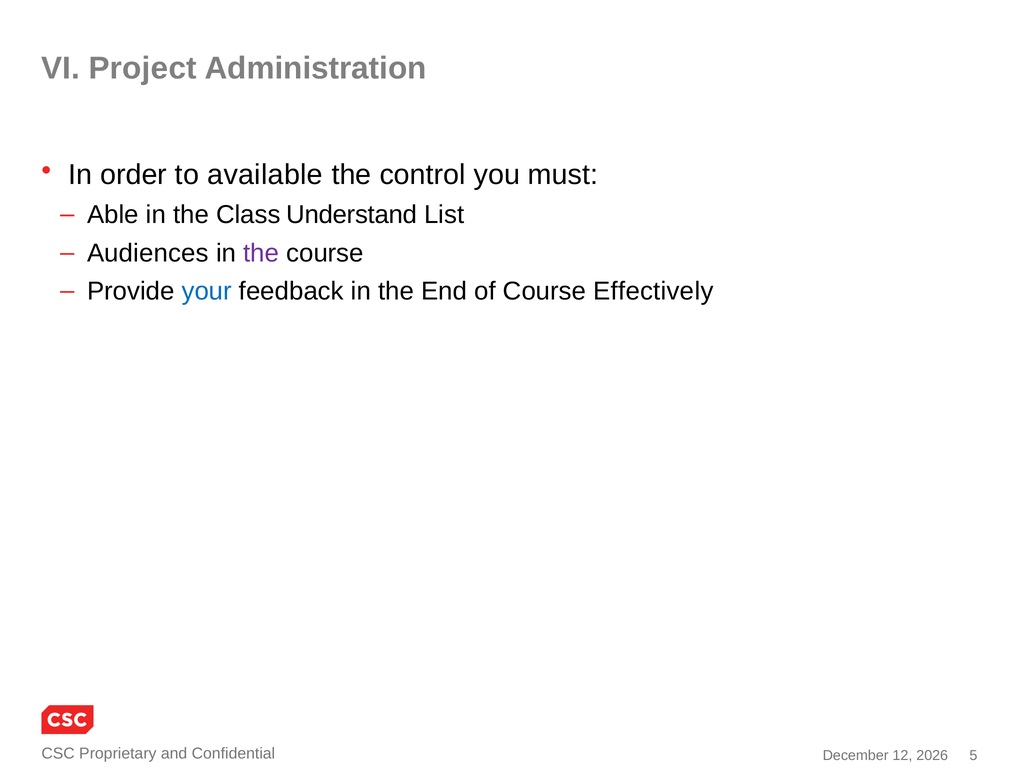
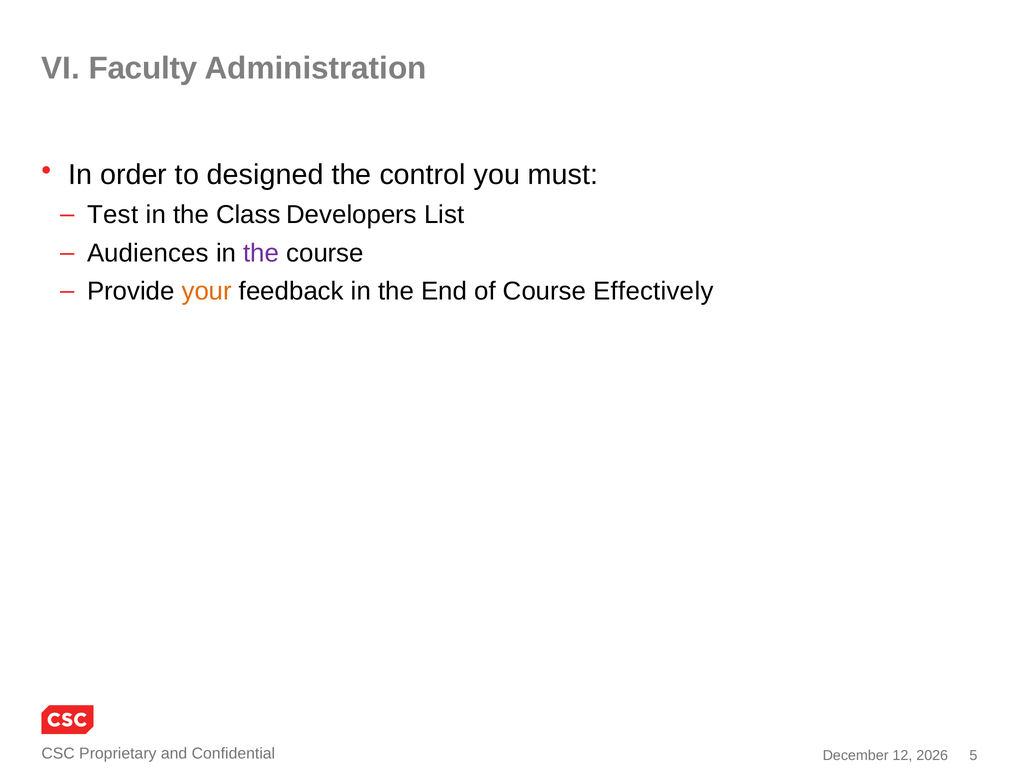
Project: Project -> Faculty
available: available -> designed
Able: Able -> Test
Understand: Understand -> Developers
your colour: blue -> orange
